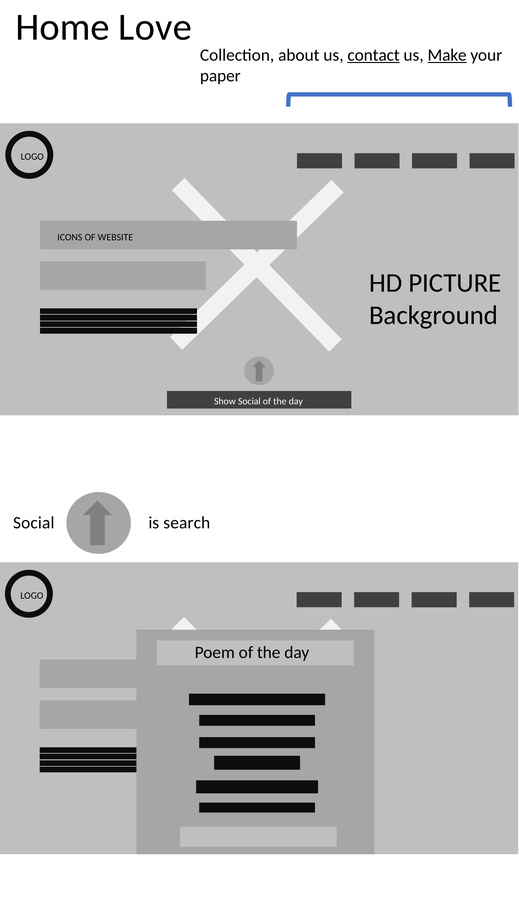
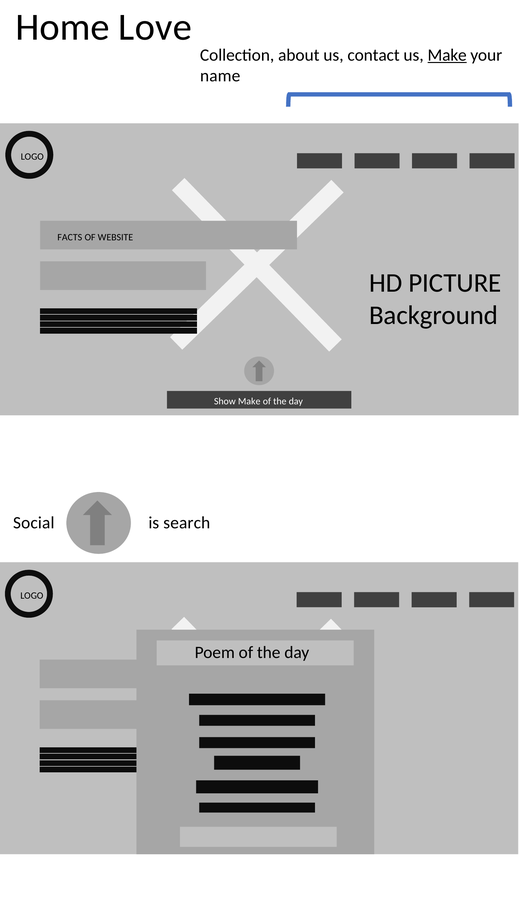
contact underline: present -> none
paper: paper -> name
ICONS: ICONS -> FACTS
Show Social: Social -> Make
